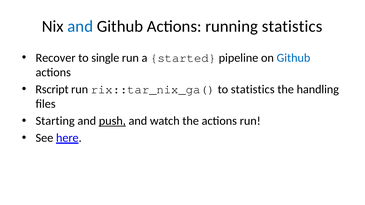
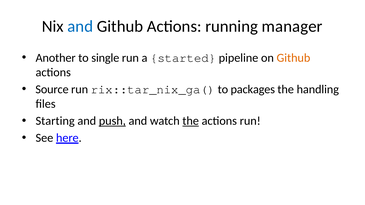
running statistics: statistics -> manager
Recover: Recover -> Another
Github at (293, 58) colour: blue -> orange
Rscript: Rscript -> Source
to statistics: statistics -> packages
the at (191, 121) underline: none -> present
